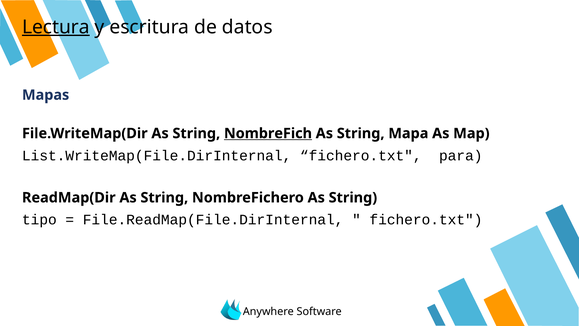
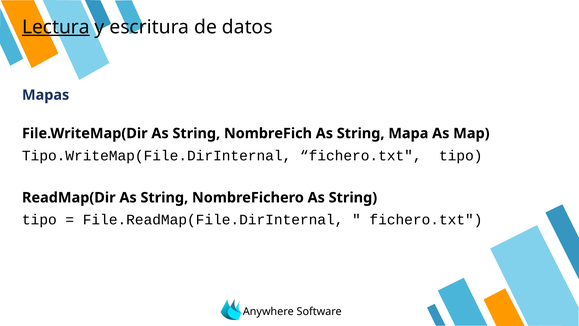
NombreFich underline: present -> none
List.WriteMap(File.DirInternal: List.WriteMap(File.DirInternal -> Tipo.WriteMap(File.DirInternal
fichero.txt para: para -> tipo
